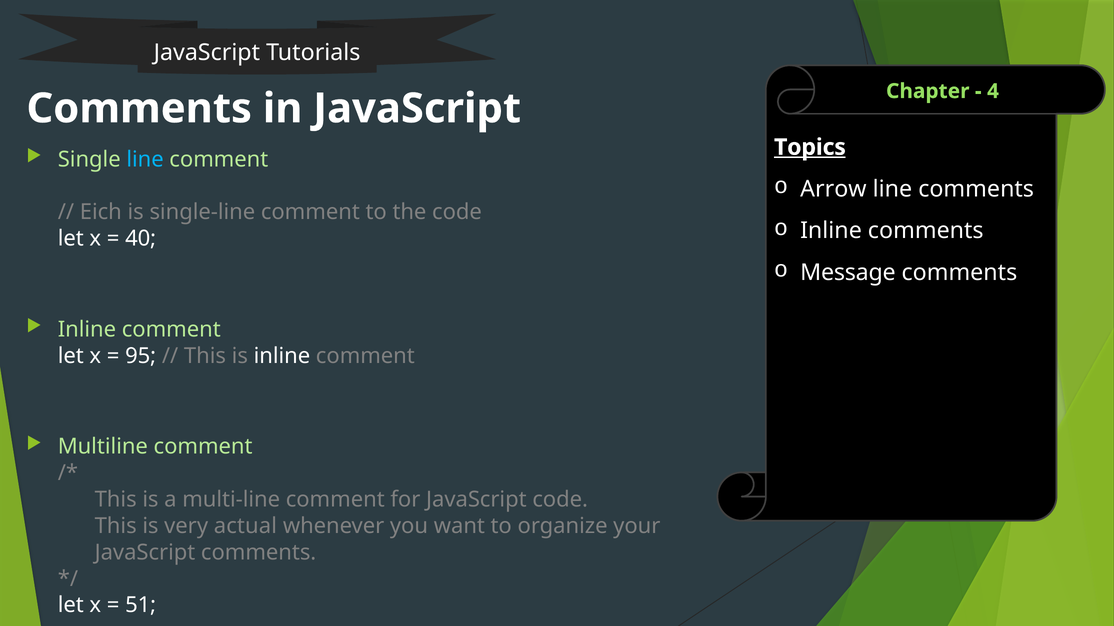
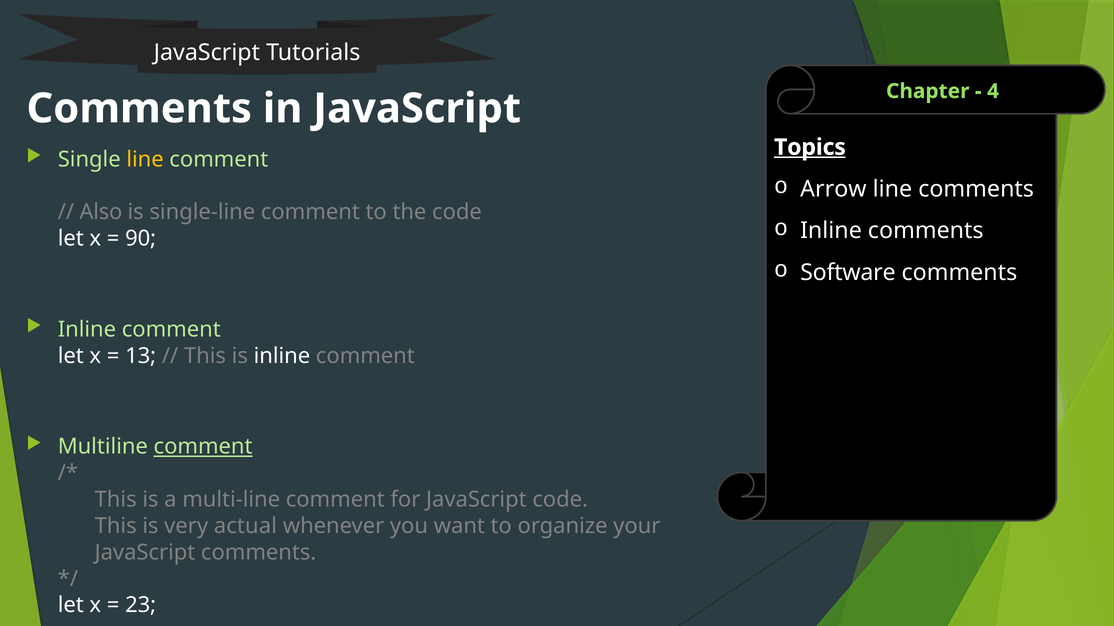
line at (145, 159) colour: light blue -> yellow
Eich: Eich -> Also
40: 40 -> 90
Message: Message -> Software
95: 95 -> 13
comment at (203, 447) underline: none -> present
51: 51 -> 23
